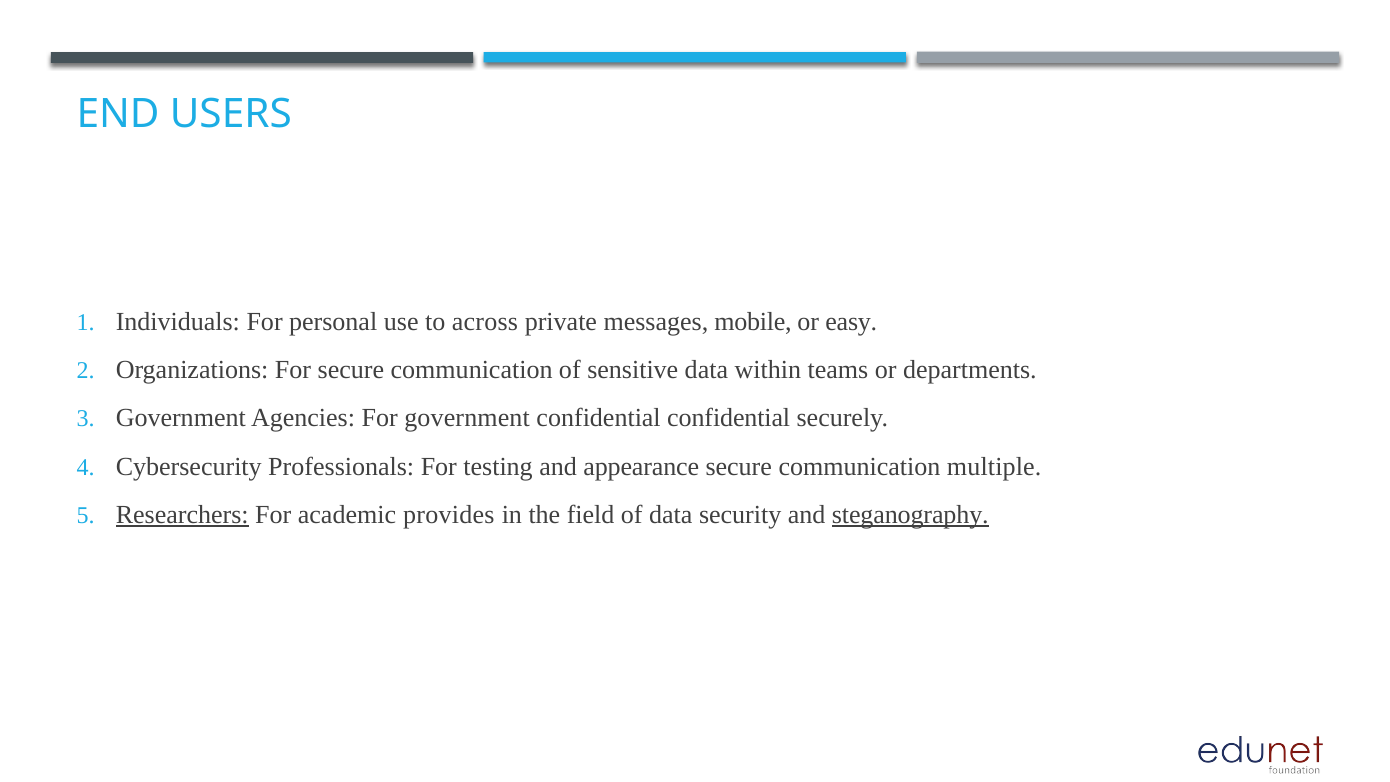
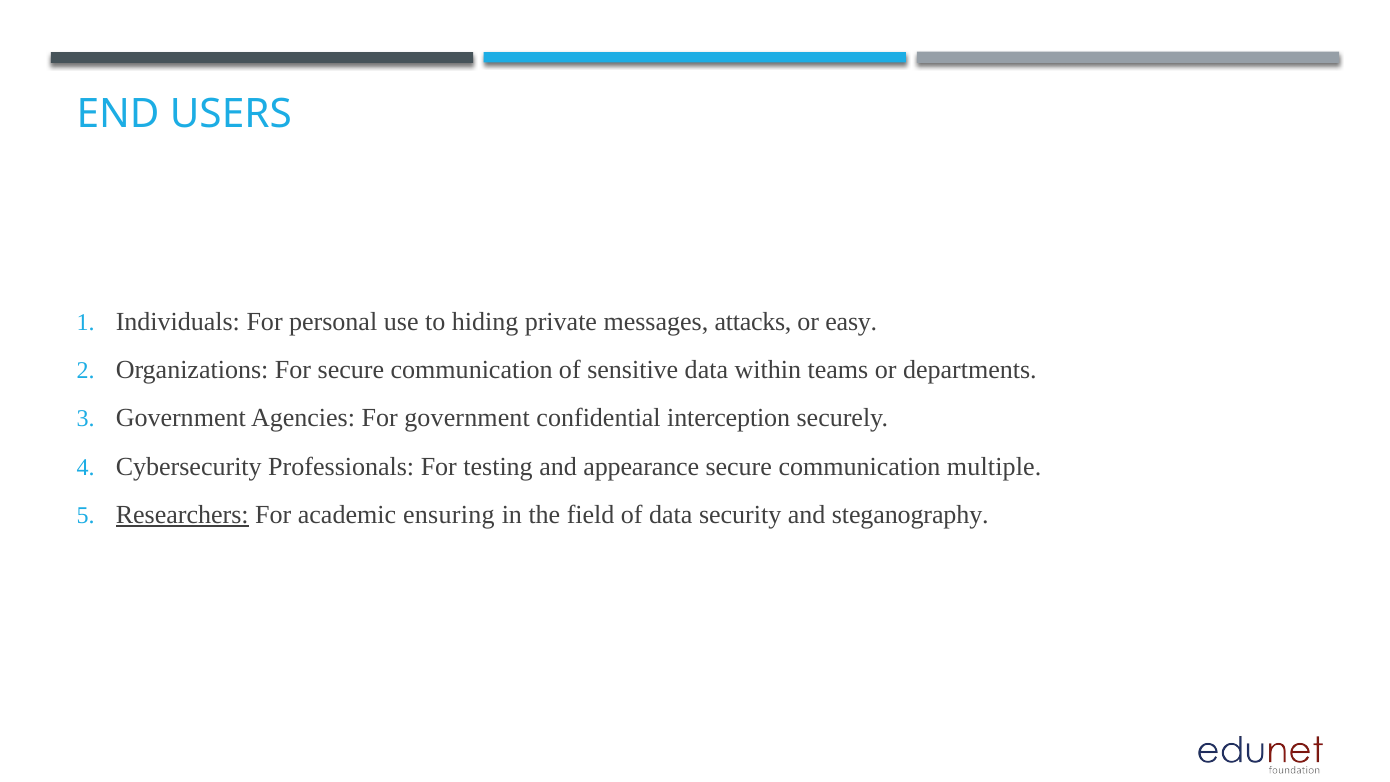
across: across -> hiding
mobile: mobile -> attacks
confidential confidential: confidential -> interception
provides: provides -> ensuring
steganography underline: present -> none
